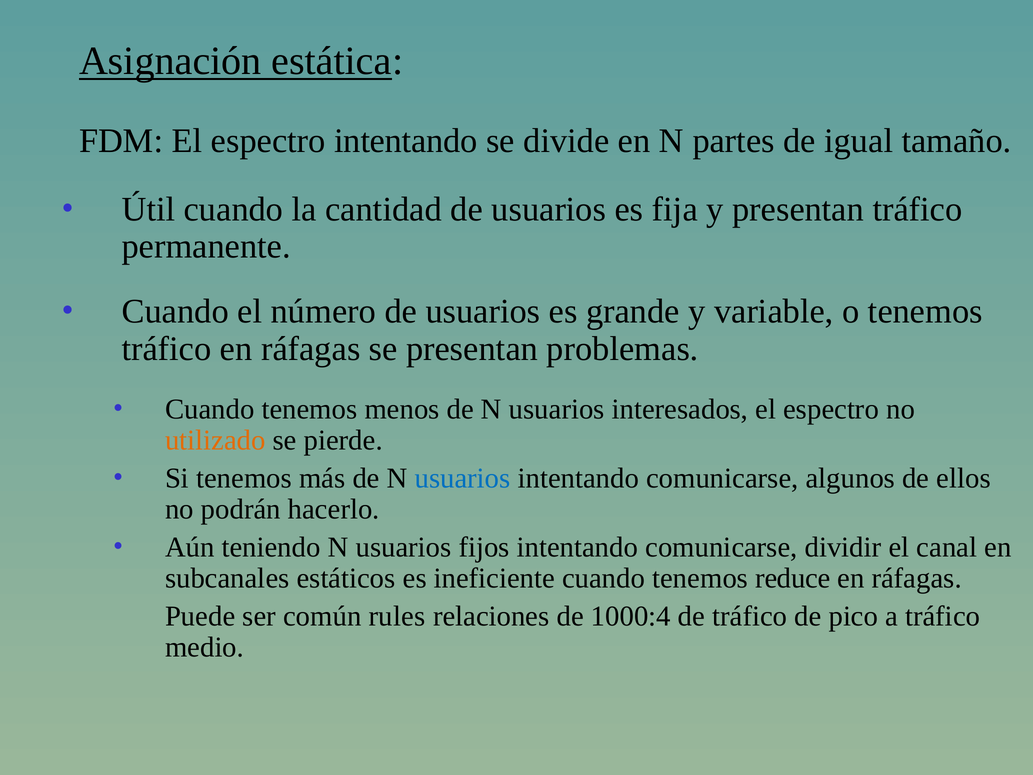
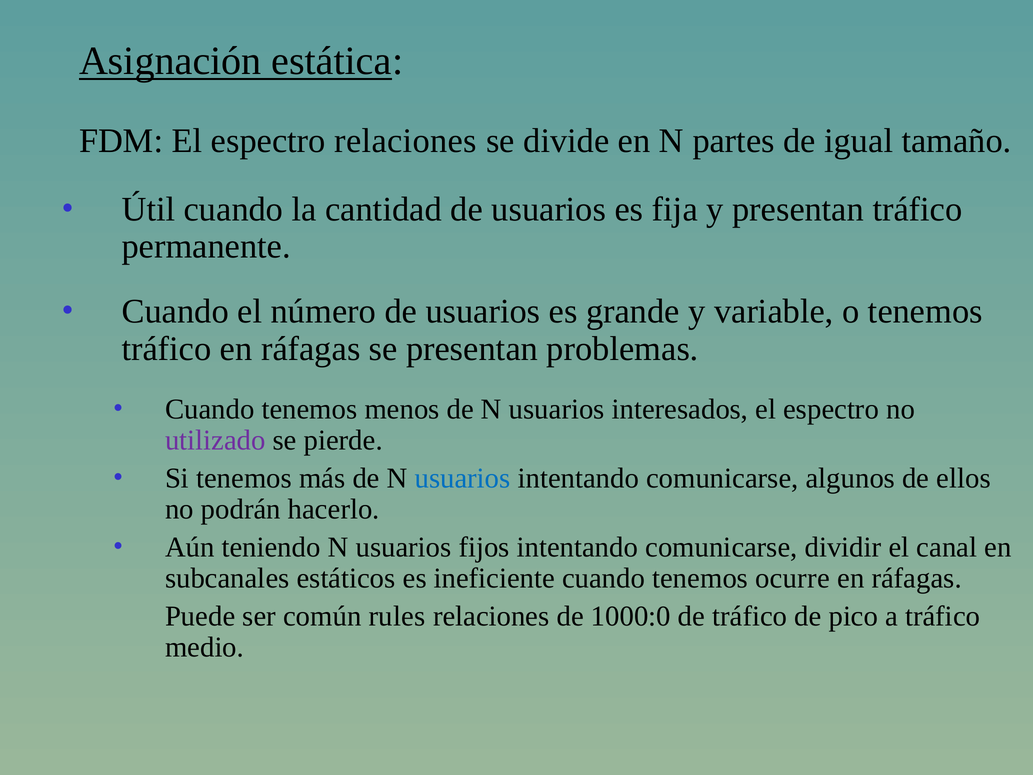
espectro intentando: intentando -> relaciones
utilizado colour: orange -> purple
reduce: reduce -> ocurre
1000:4: 1000:4 -> 1000:0
